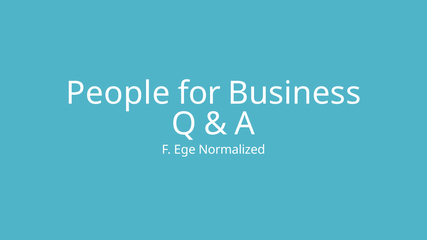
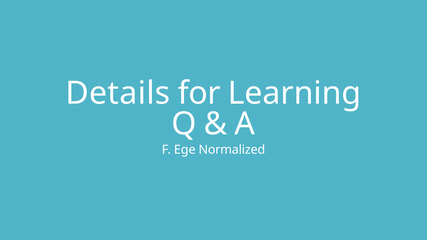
People: People -> Details
Business: Business -> Learning
